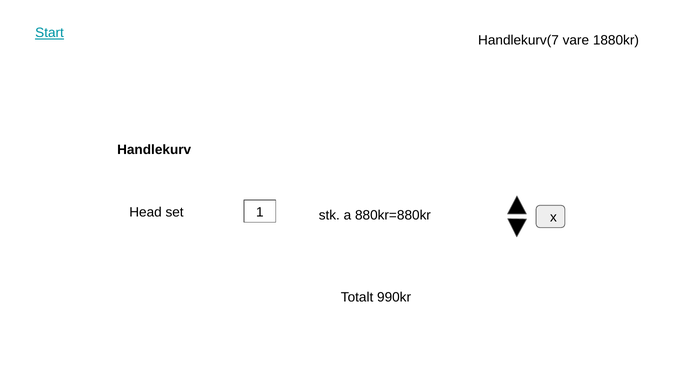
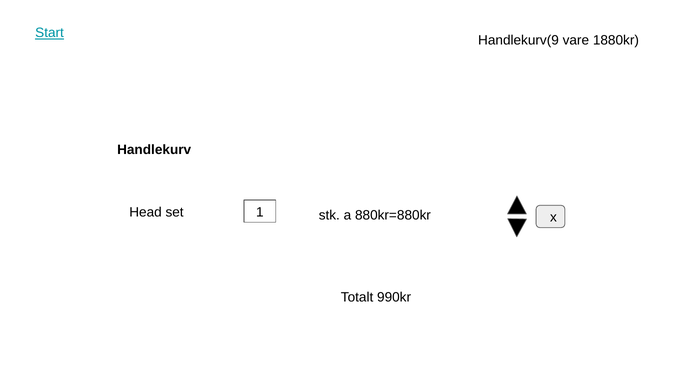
Handlekurv(7: Handlekurv(7 -> Handlekurv(9
